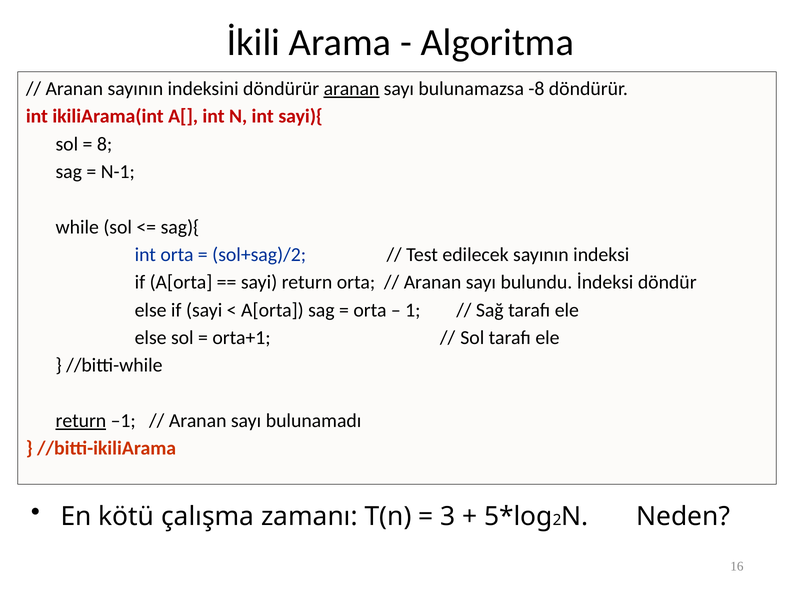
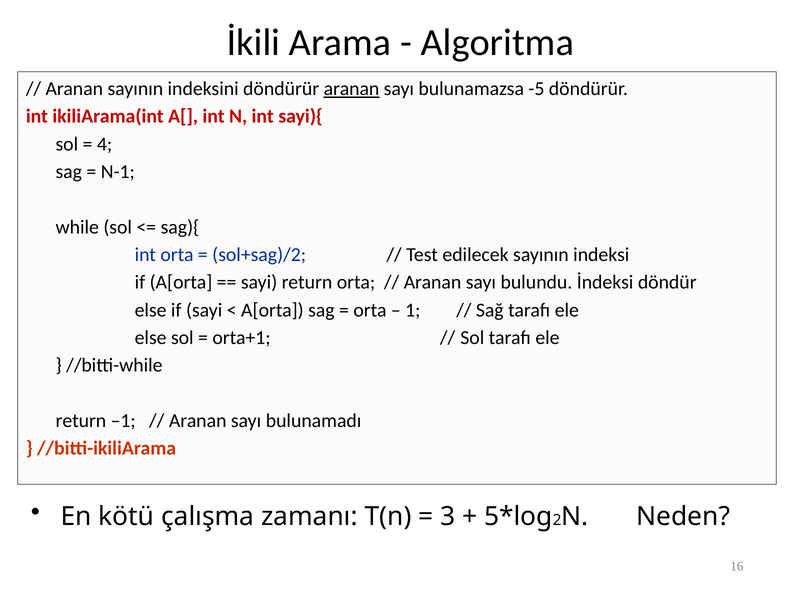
-8: -8 -> -5
8: 8 -> 4
return at (81, 421) underline: present -> none
